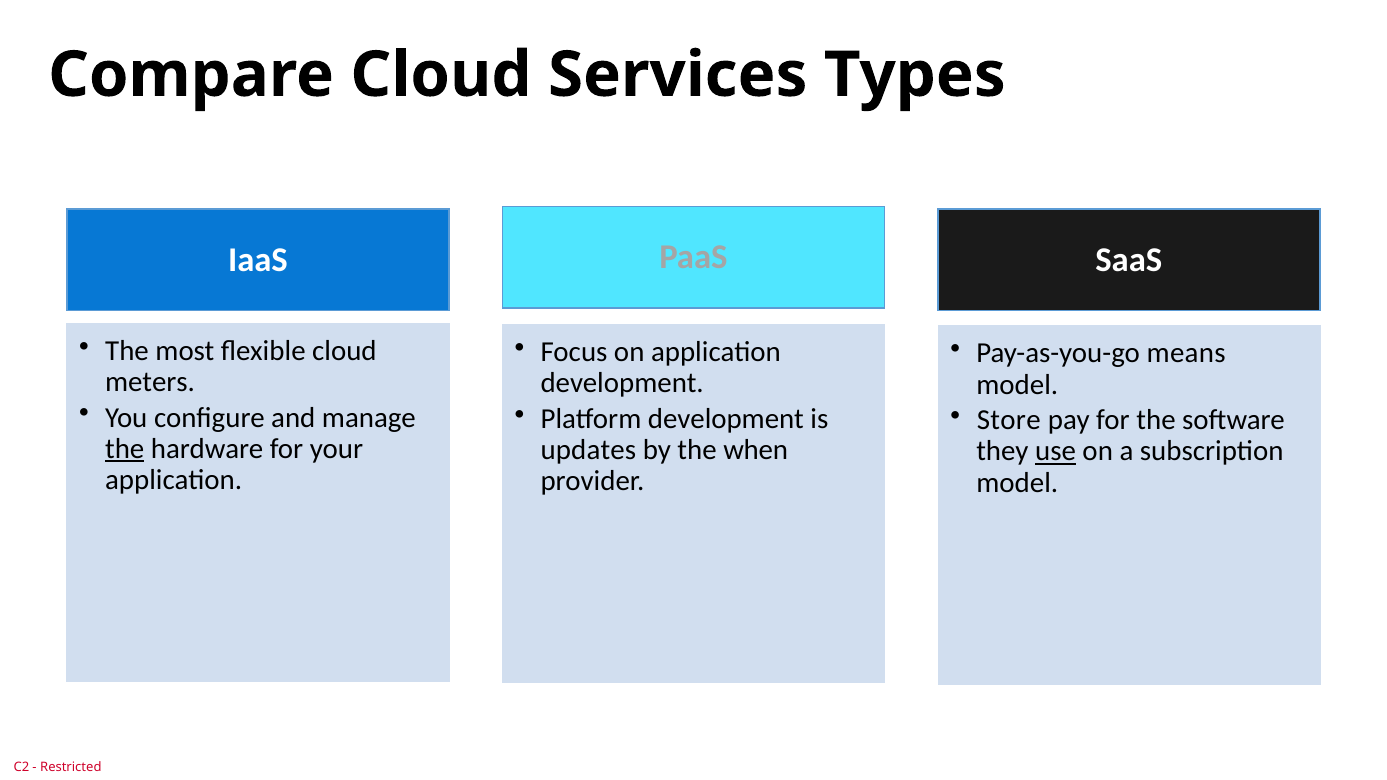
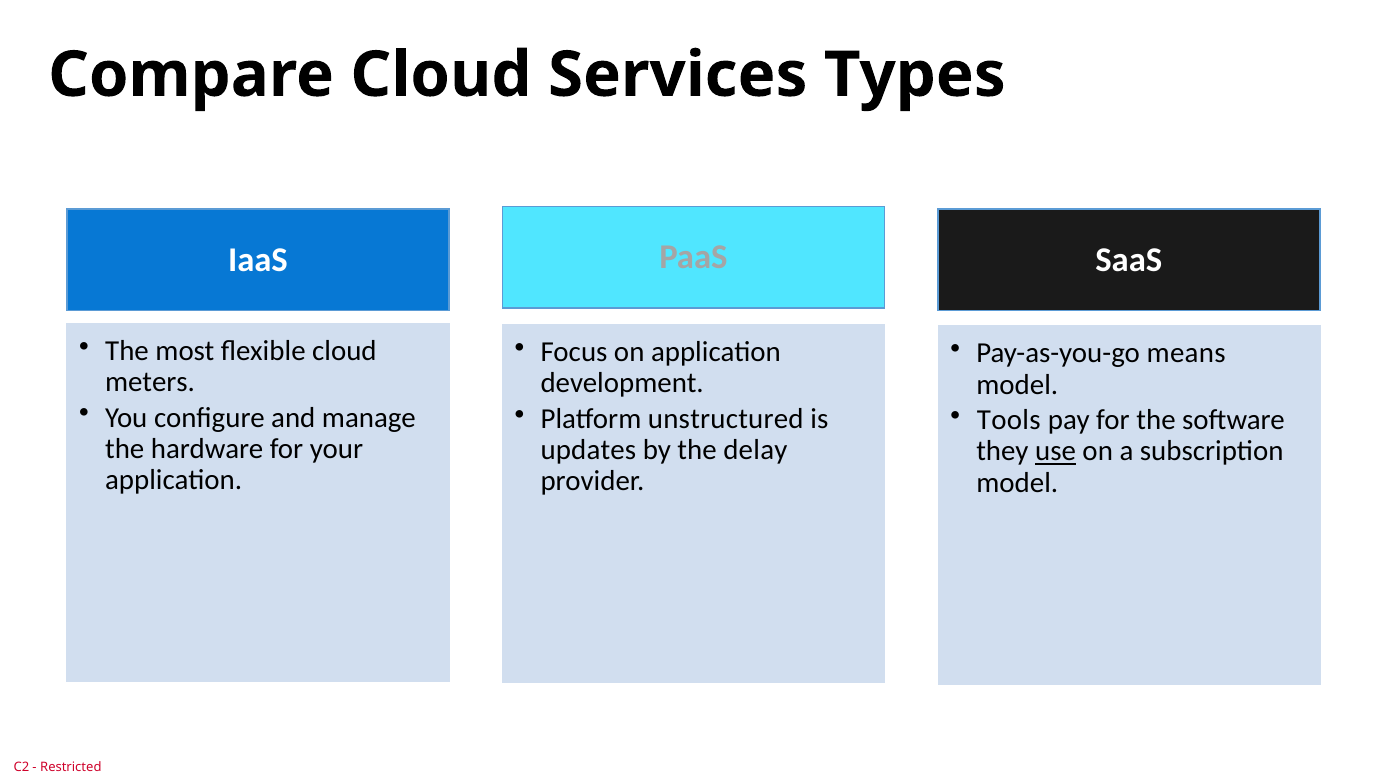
Platform development: development -> unstructured
Store: Store -> Tools
the at (125, 449) underline: present -> none
when: when -> delay
